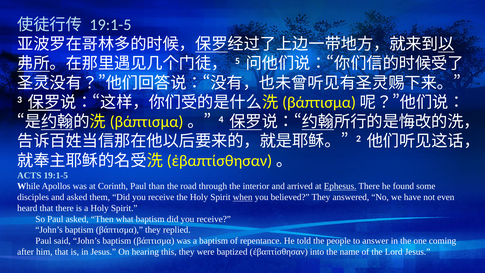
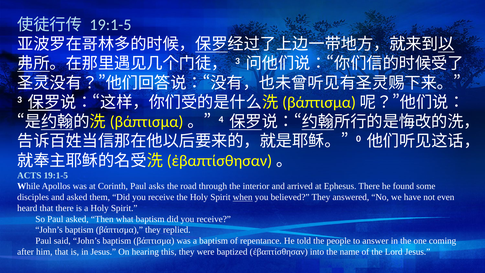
5 at (237, 61): 5 -> 3
2: 2 -> 0
than: than -> asks
Ephesus underline: present -> none
